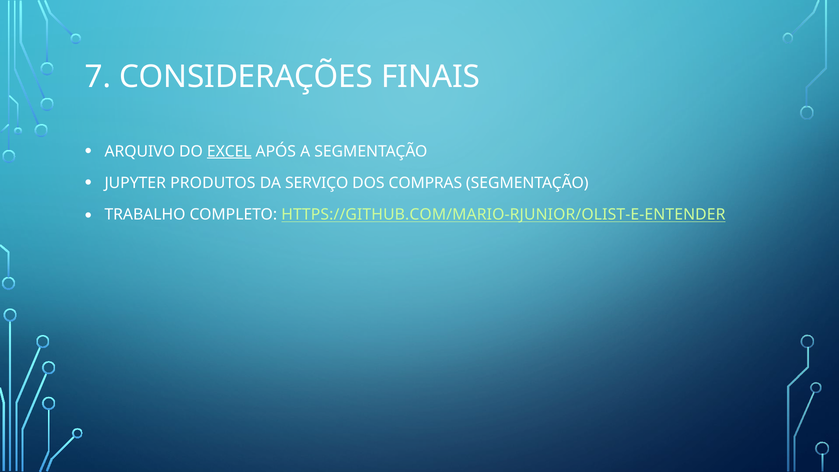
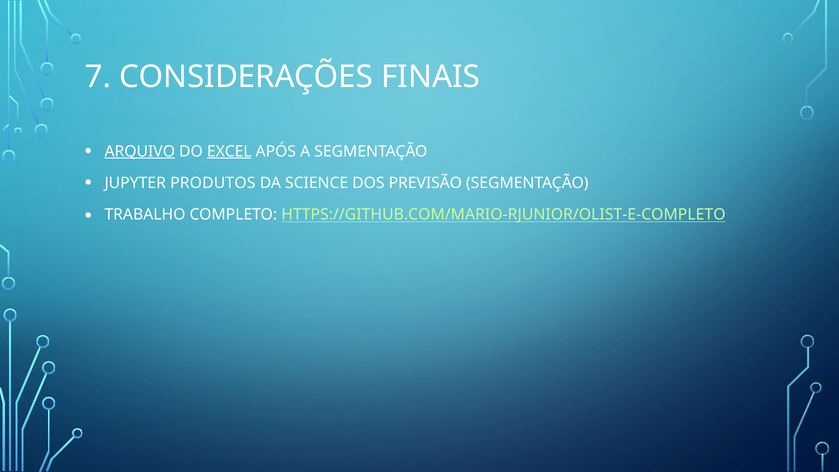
ARQUIVO underline: none -> present
SERVIÇO: SERVIÇO -> SCIENCE
COMPRAS: COMPRAS -> PREVISÃO
HTTPS://GITHUB.COM/MARIO-RJUNIOR/OLIST-E-ENTENDER: HTTPS://GITHUB.COM/MARIO-RJUNIOR/OLIST-E-ENTENDER -> HTTPS://GITHUB.COM/MARIO-RJUNIOR/OLIST-E-COMPLETO
